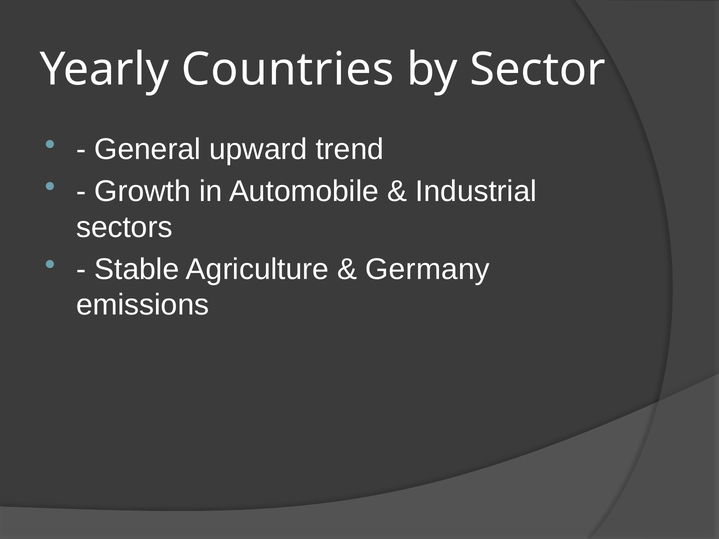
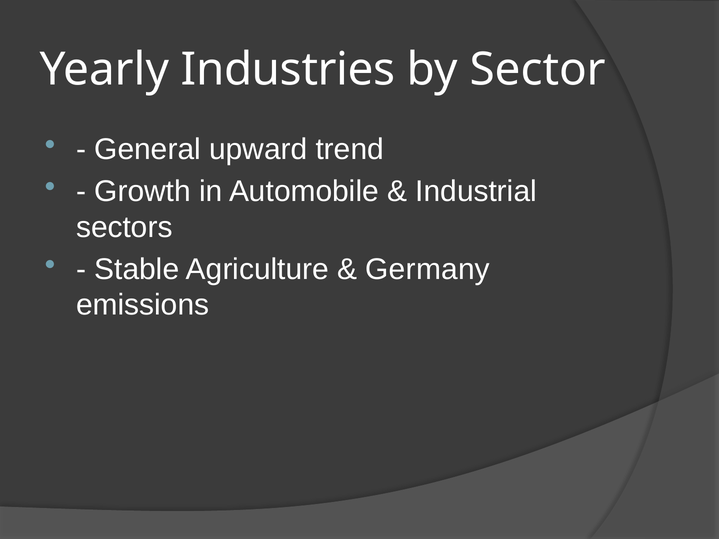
Countries: Countries -> Industries
